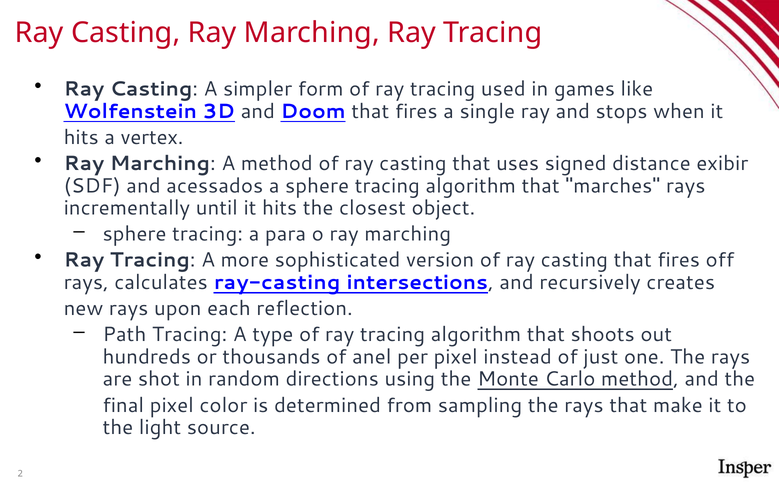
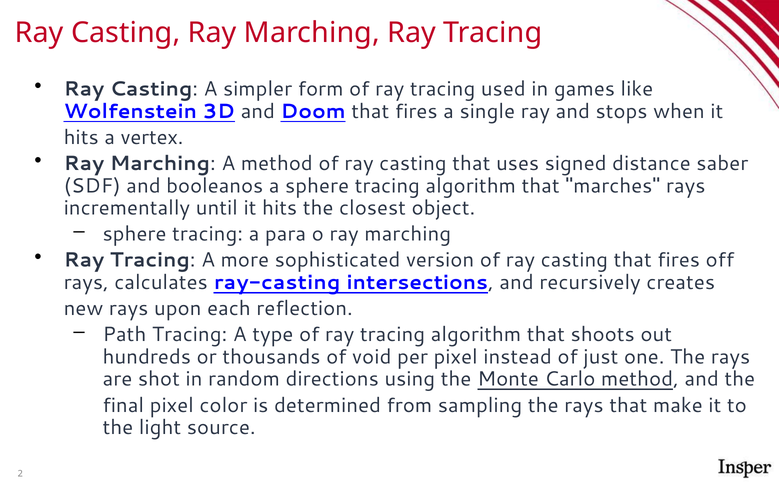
exibir: exibir -> saber
acessados: acessados -> booleanos
anel: anel -> void
